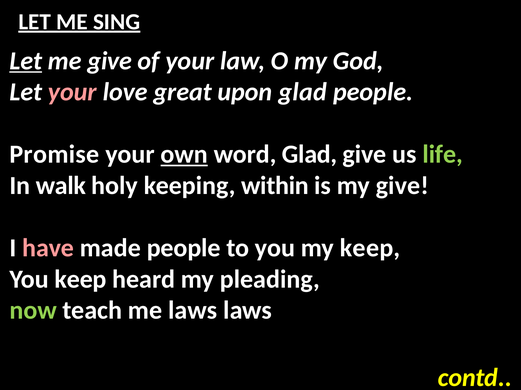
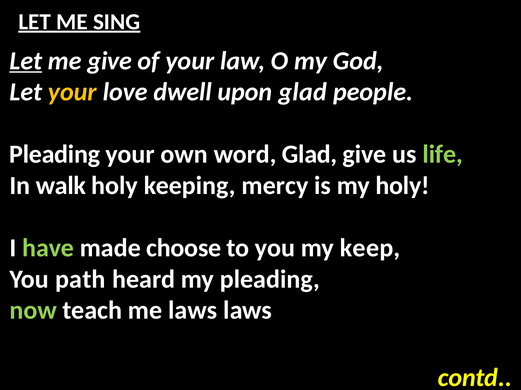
your at (72, 92) colour: pink -> yellow
great: great -> dwell
Promise at (54, 155): Promise -> Pleading
own underline: present -> none
within: within -> mercy
my give: give -> holy
have colour: pink -> light green
made people: people -> choose
You keep: keep -> path
